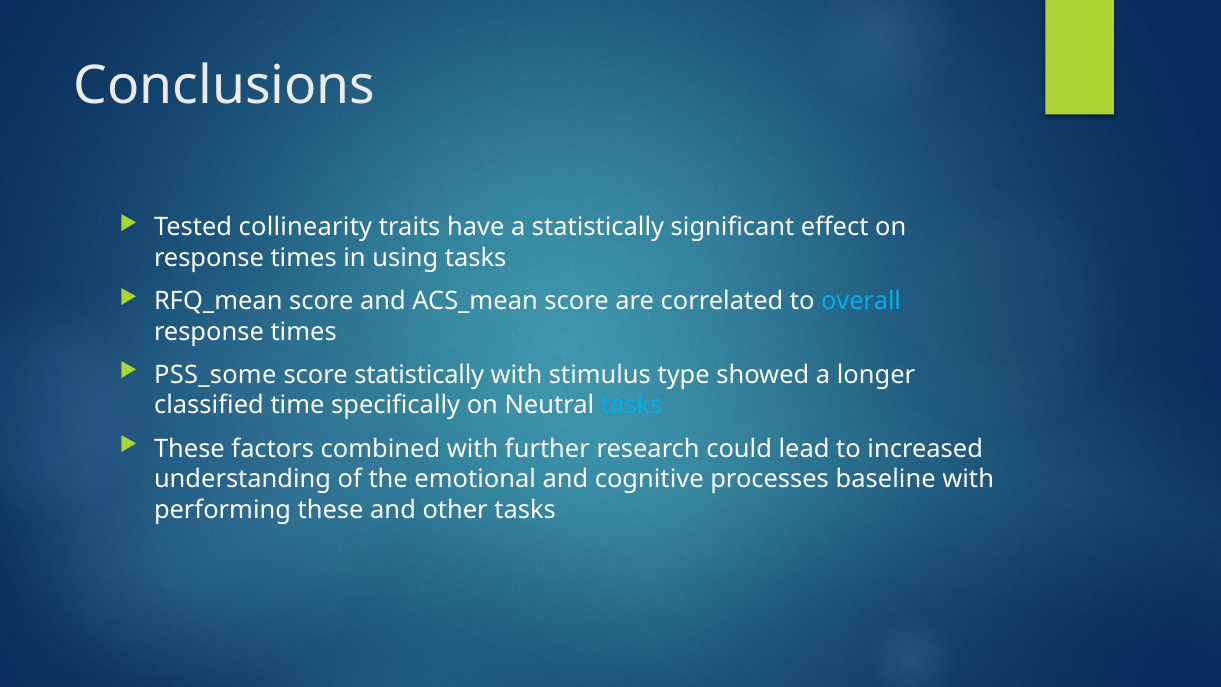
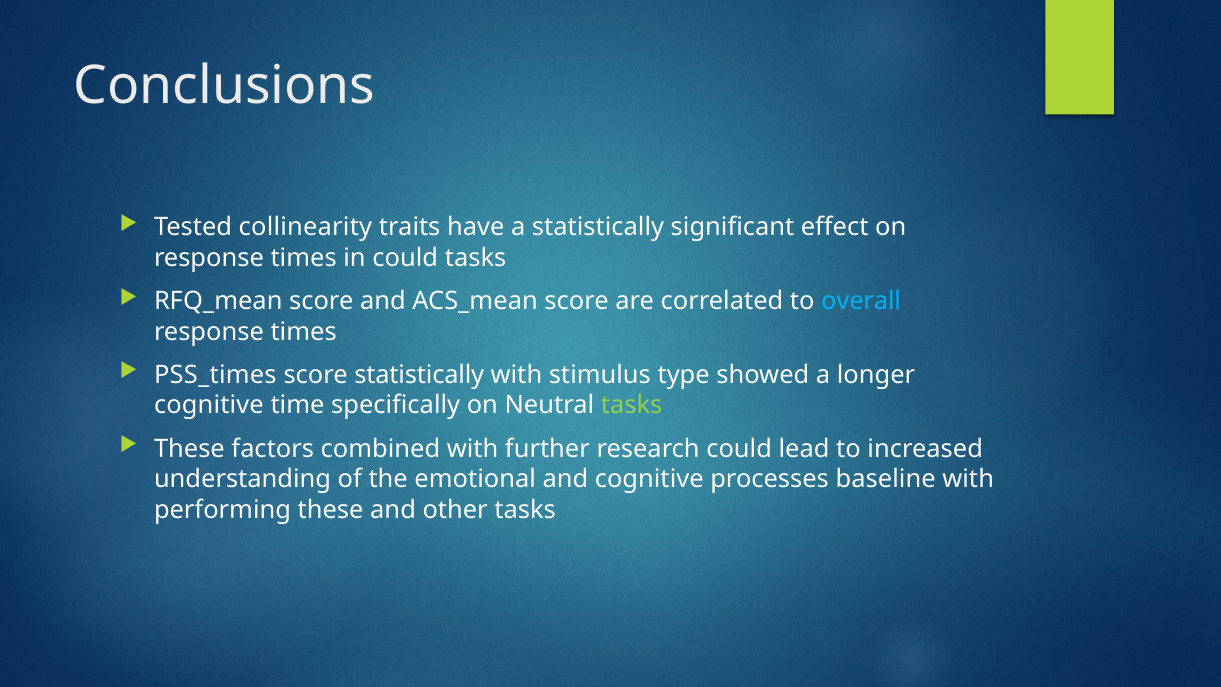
in using: using -> could
PSS_some: PSS_some -> PSS_times
classified at (209, 405): classified -> cognitive
tasks at (632, 405) colour: light blue -> light green
